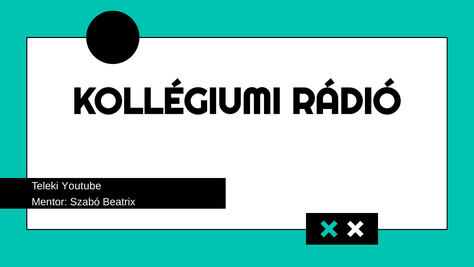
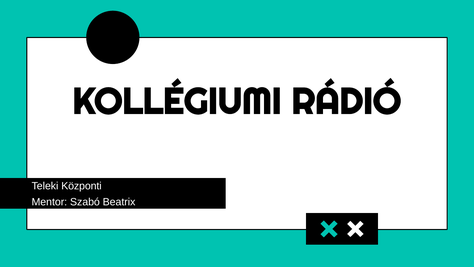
Youtube: Youtube -> Központi
